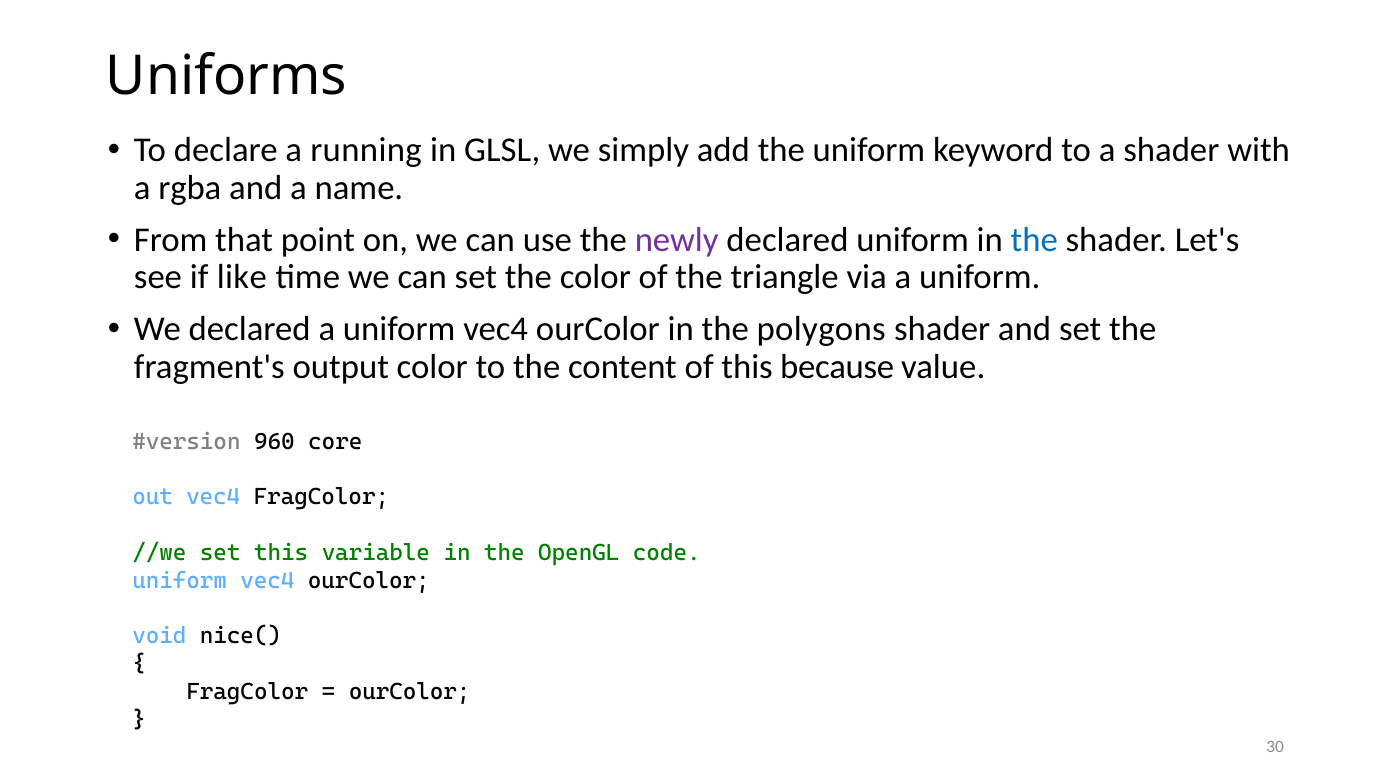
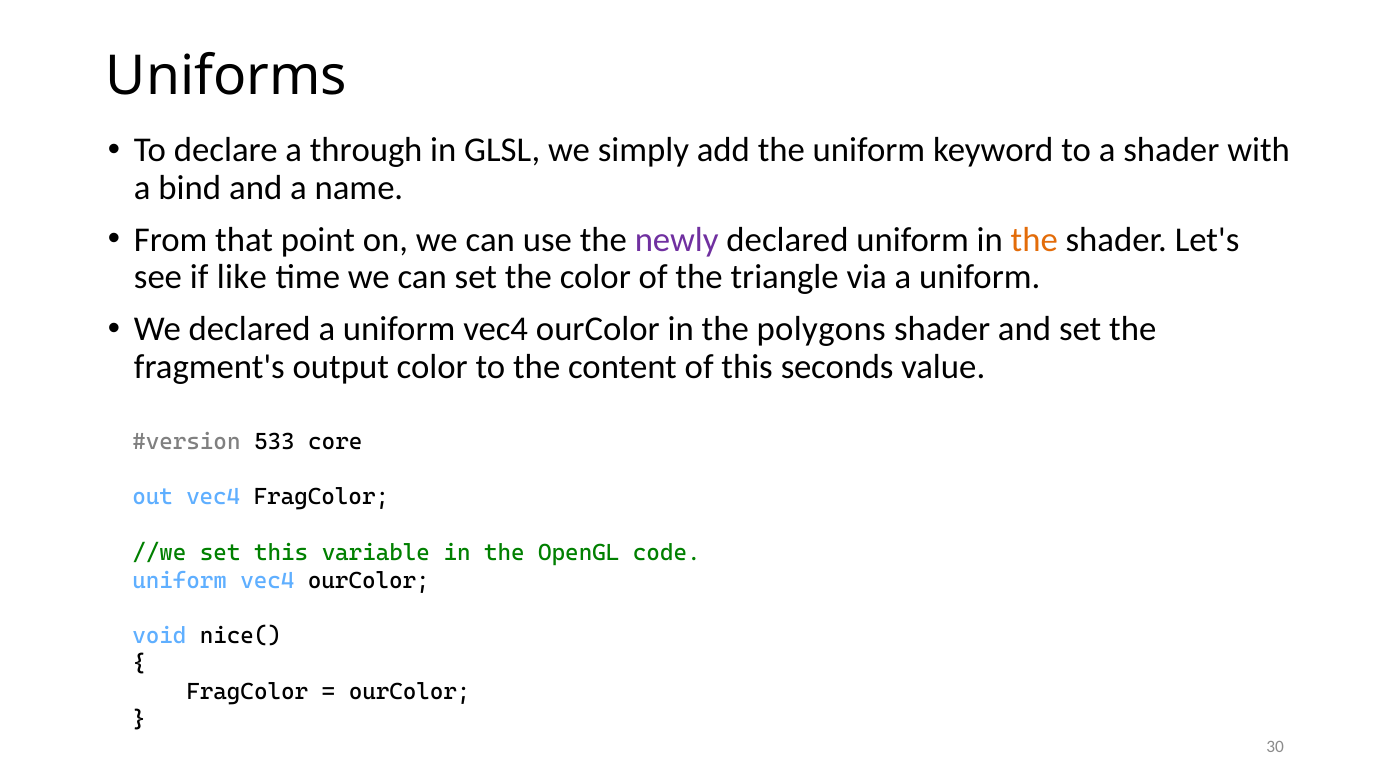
running: running -> through
rgba: rgba -> bind
the at (1034, 240) colour: blue -> orange
because: because -> seconds
960: 960 -> 533
